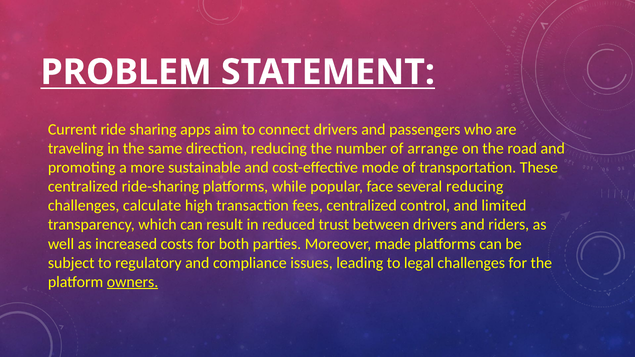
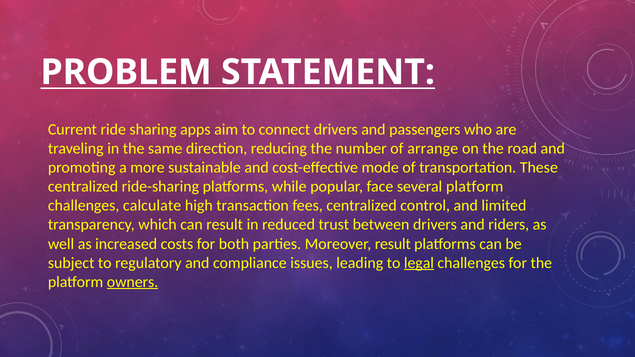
several reducing: reducing -> platform
Moreover made: made -> result
legal underline: none -> present
